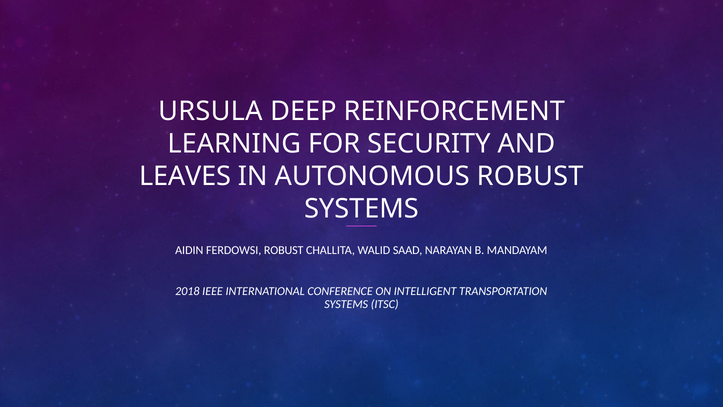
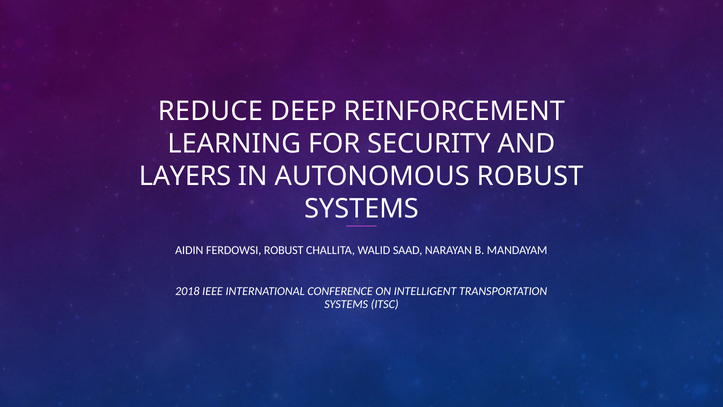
URSULA: URSULA -> REDUCE
LEAVES: LEAVES -> LAYERS
